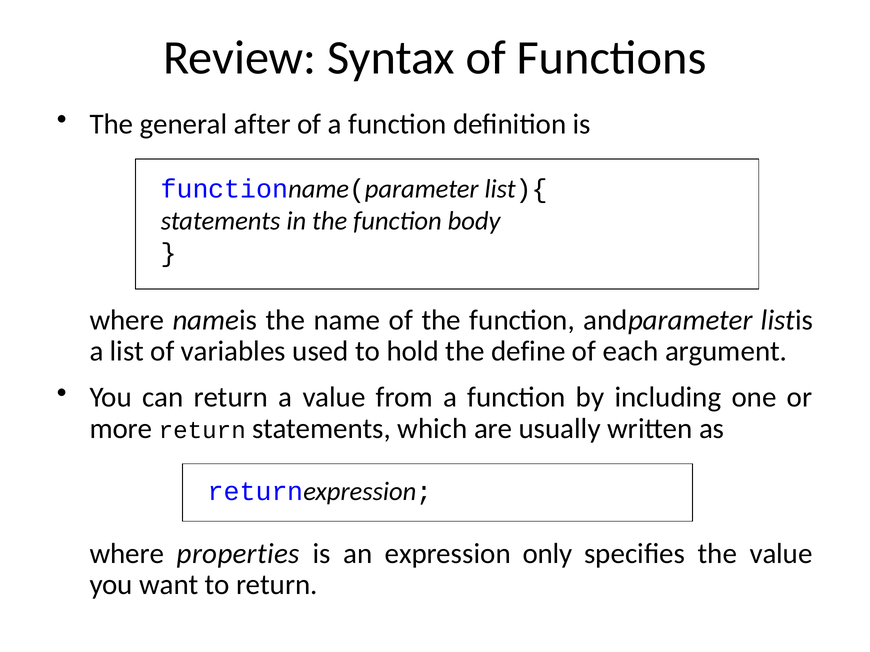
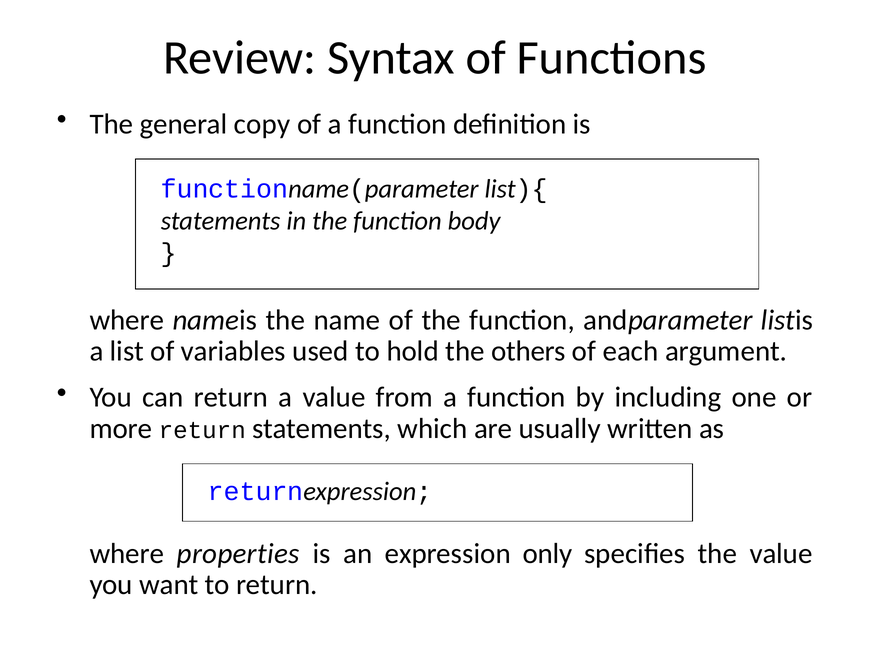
after: after -> copy
define: define -> others
